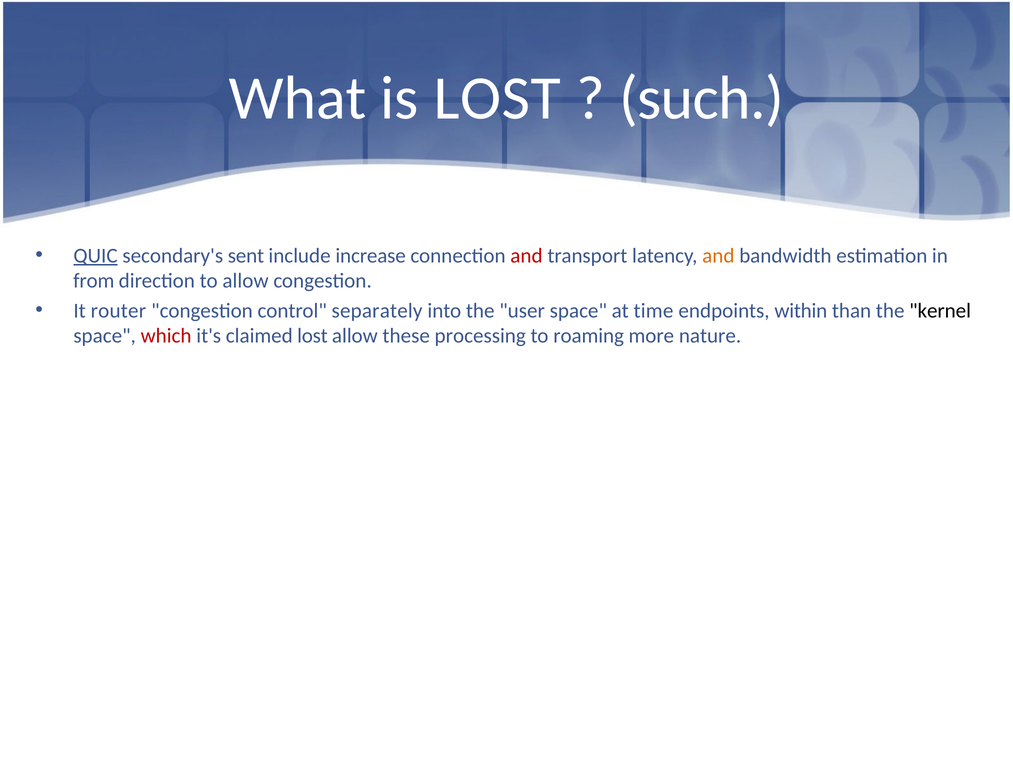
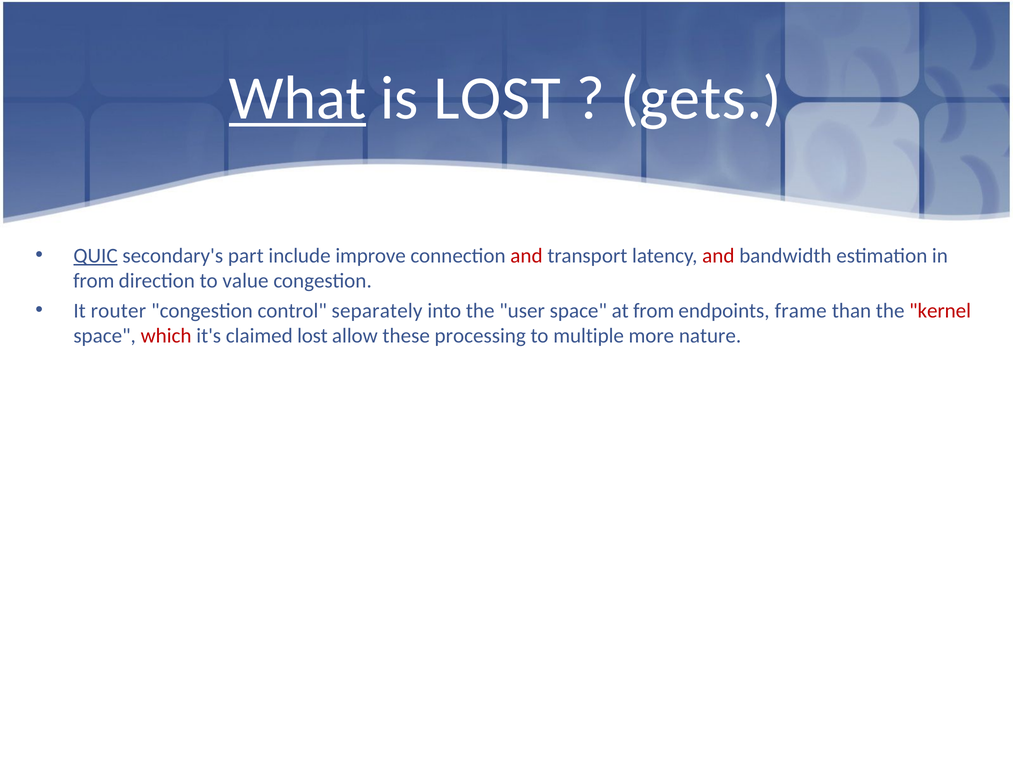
What underline: none -> present
such: such -> gets
sent: sent -> part
increase: increase -> improve
and at (718, 256) colour: orange -> red
to allow: allow -> value
at time: time -> from
within: within -> frame
kernel colour: black -> red
roaming: roaming -> multiple
